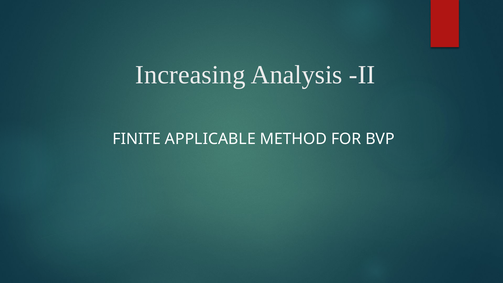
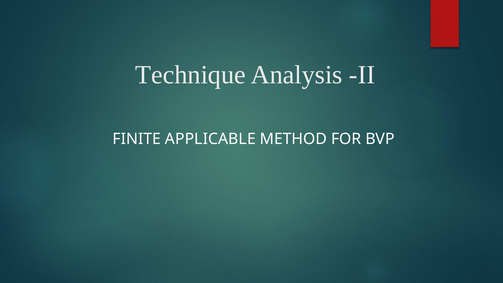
Increasing: Increasing -> Technique
